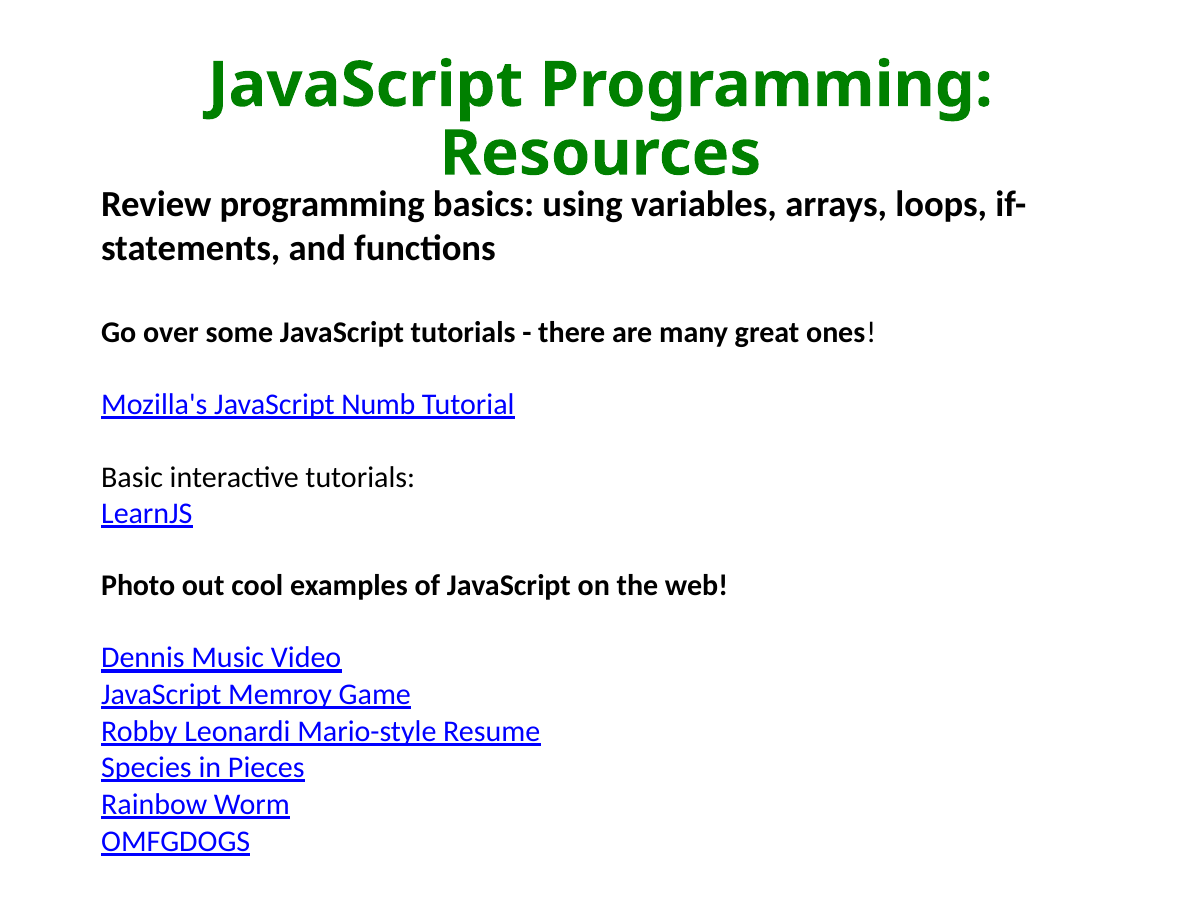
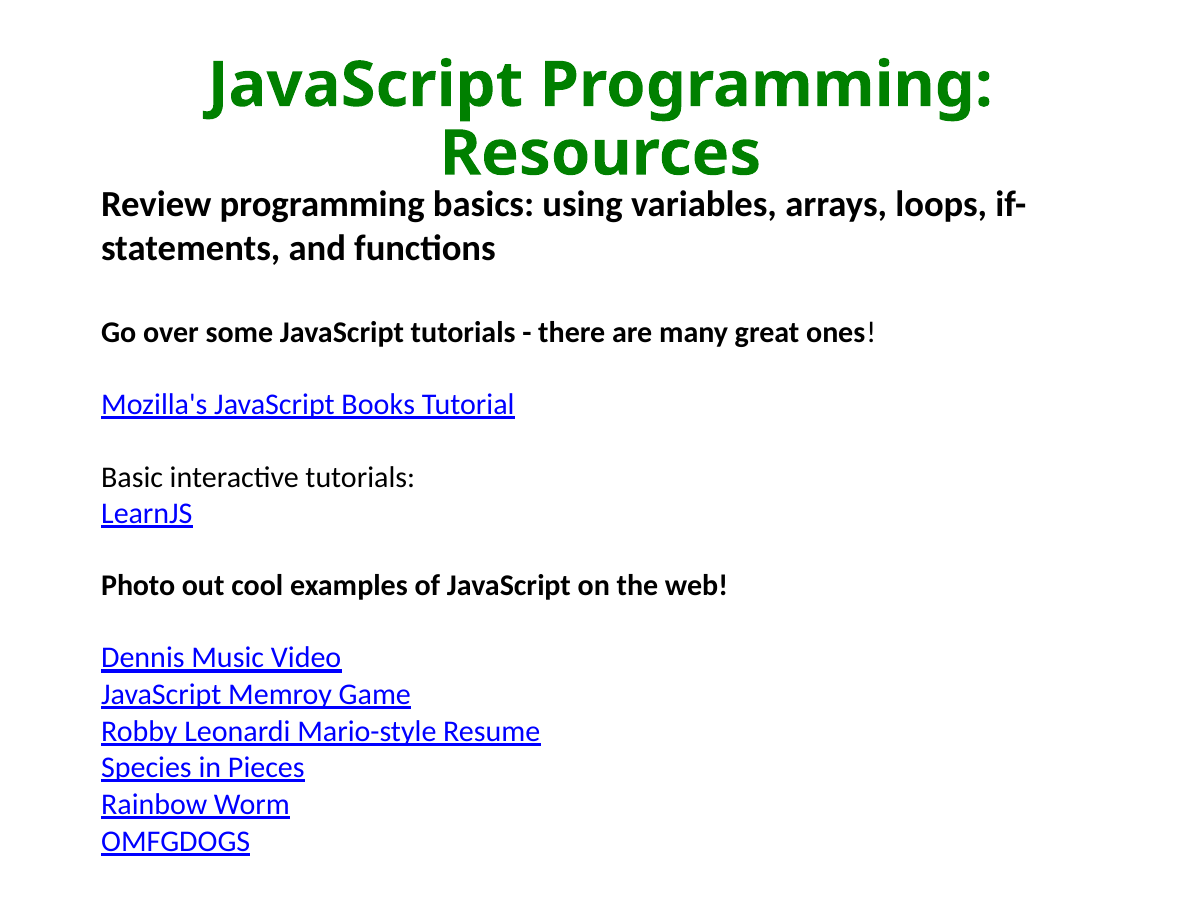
Numb: Numb -> Books
